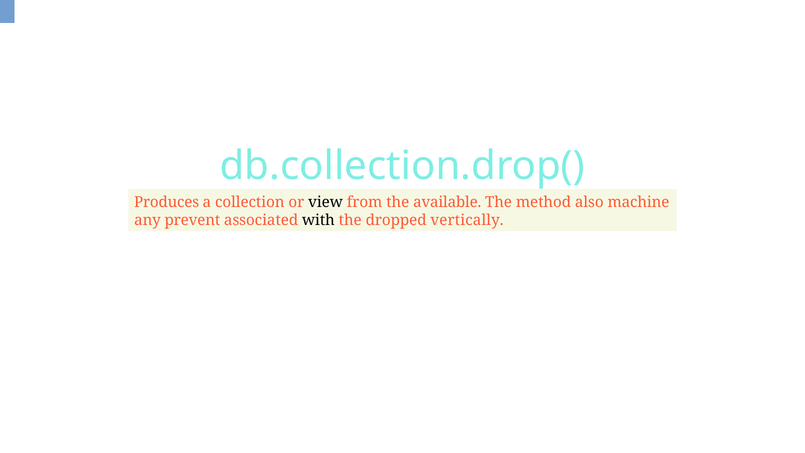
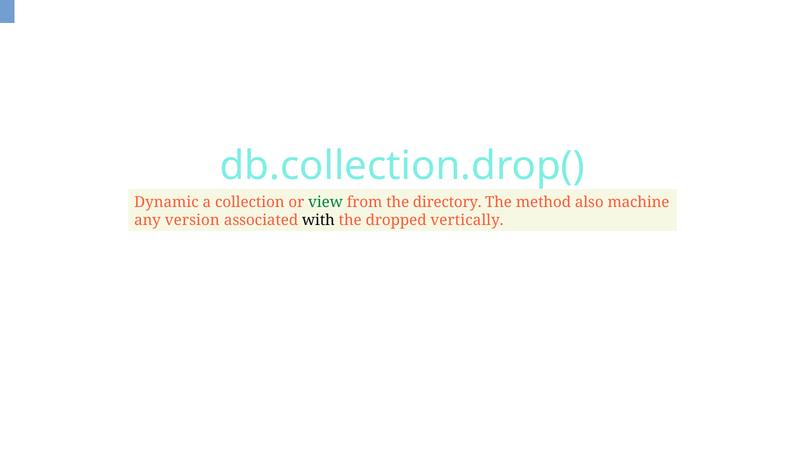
Produces: Produces -> Dynamic
view colour: black -> green
available: available -> directory
prevent: prevent -> version
